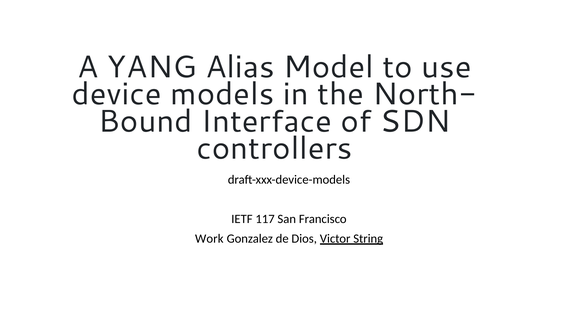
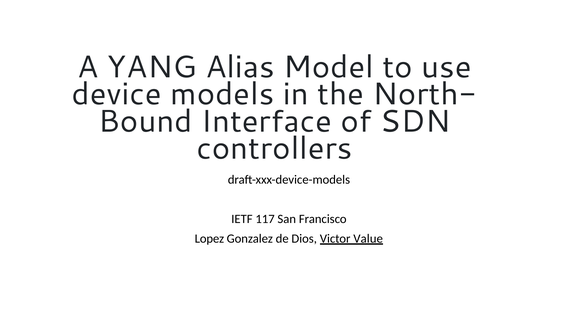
Work: Work -> Lopez
String: String -> Value
